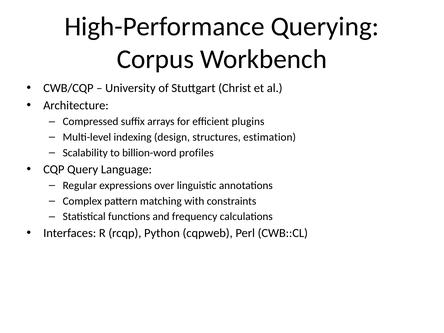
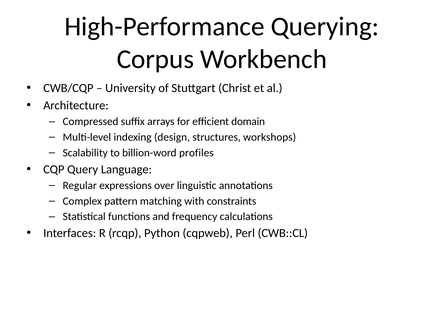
plugins: plugins -> domain
estimation: estimation -> workshops
